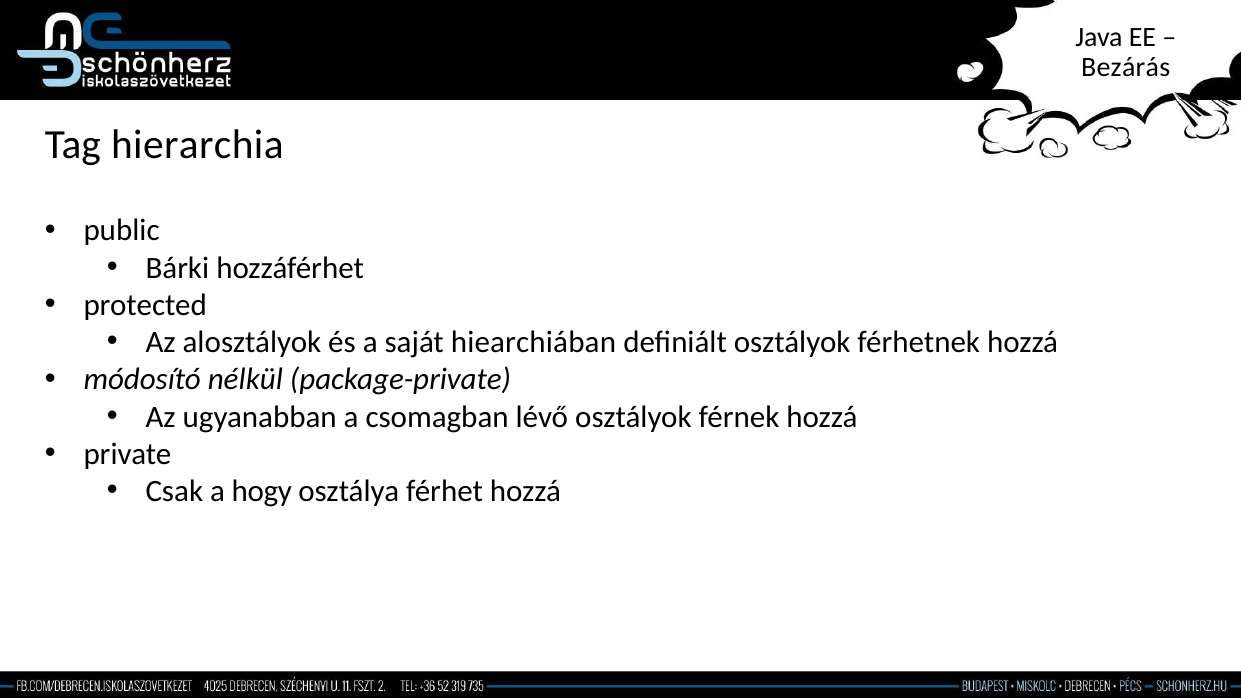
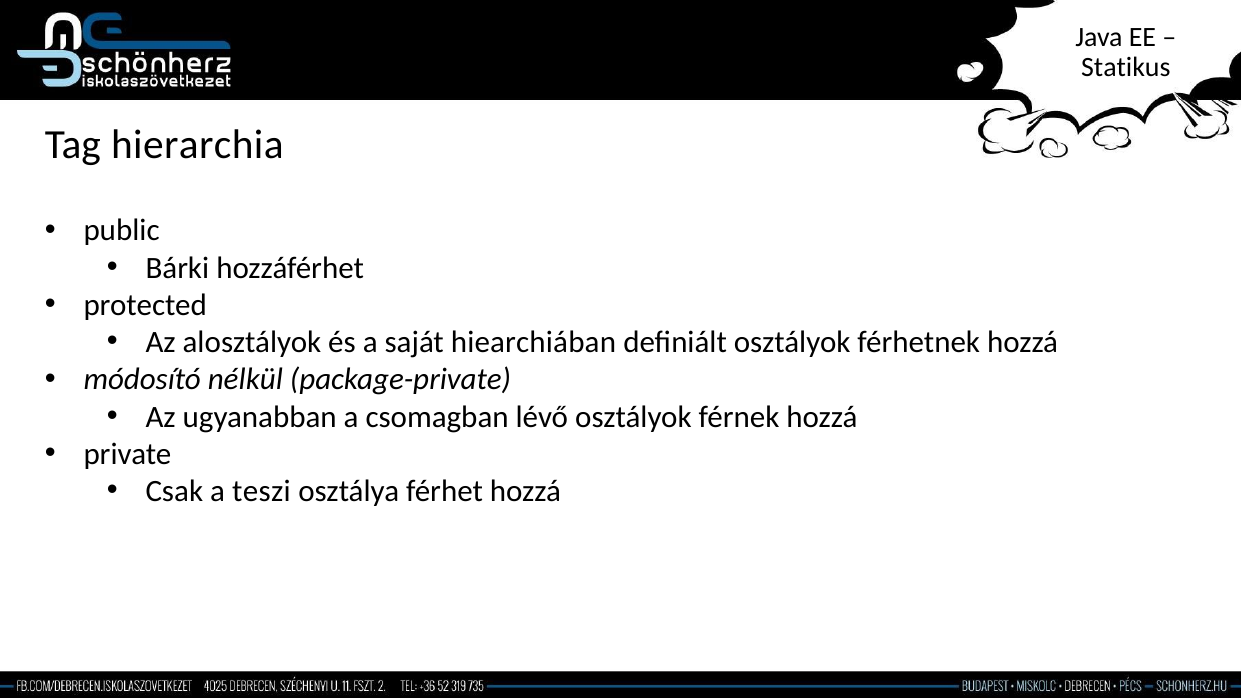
Bezárás: Bezárás -> Statikus
hogy: hogy -> teszi
